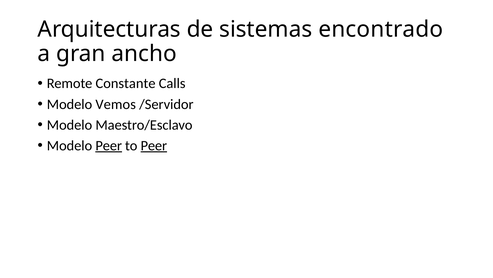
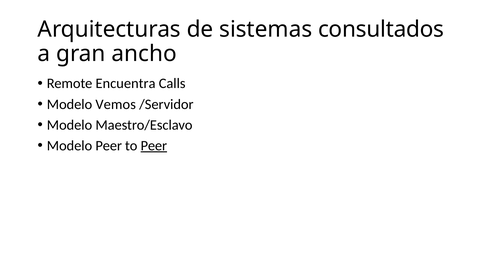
encontrado: encontrado -> consultados
Constante: Constante -> Encuentra
Peer at (109, 145) underline: present -> none
